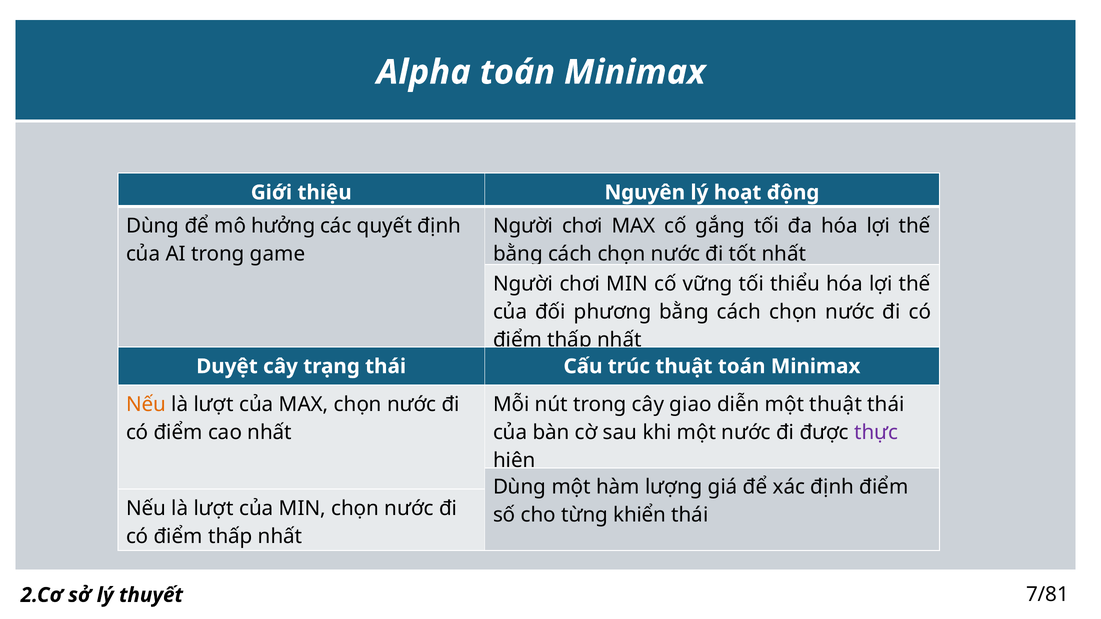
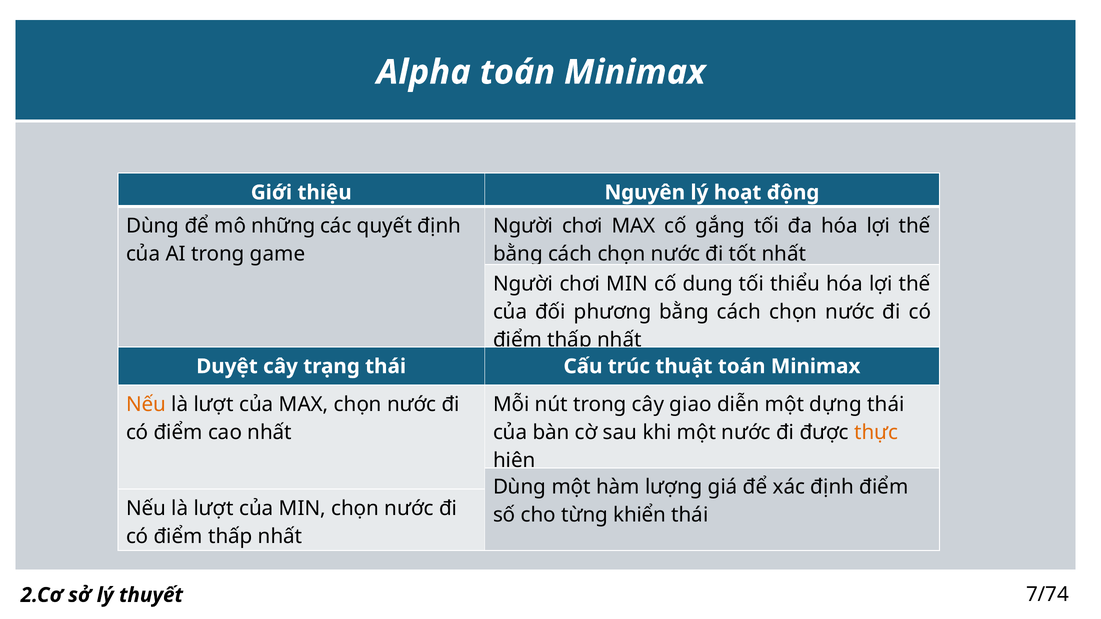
hưởng: hưởng -> những
vững: vững -> dung
một thuật: thuật -> dựng
thực colour: purple -> orange
7/81: 7/81 -> 7/74
